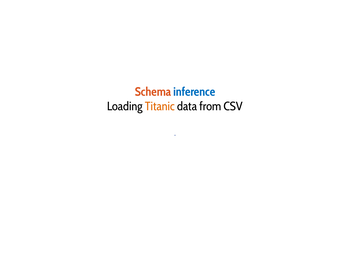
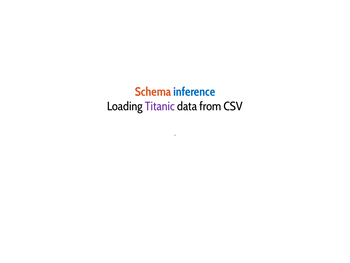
Titanic colour: orange -> purple
